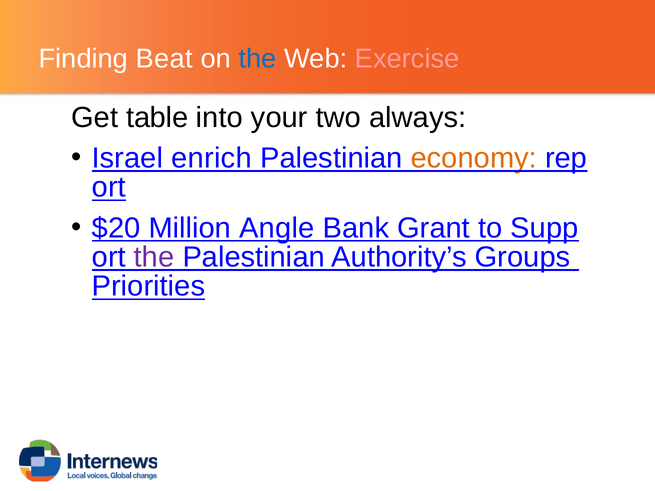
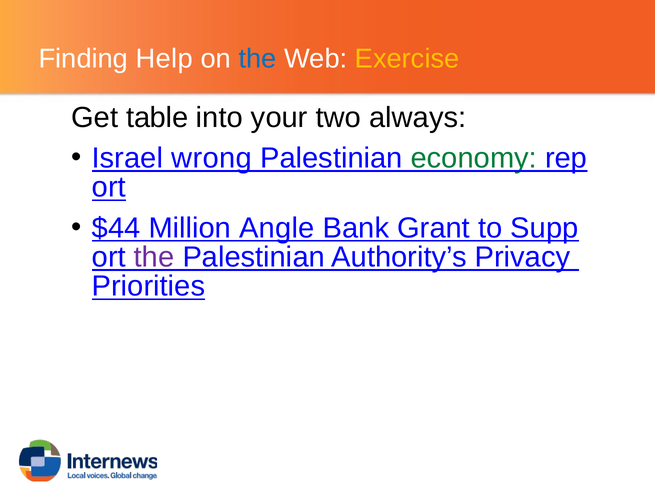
Beat: Beat -> Help
Exercise colour: pink -> yellow
enrich: enrich -> wrong
economy colour: orange -> green
$20: $20 -> $44
Groups: Groups -> Privacy
